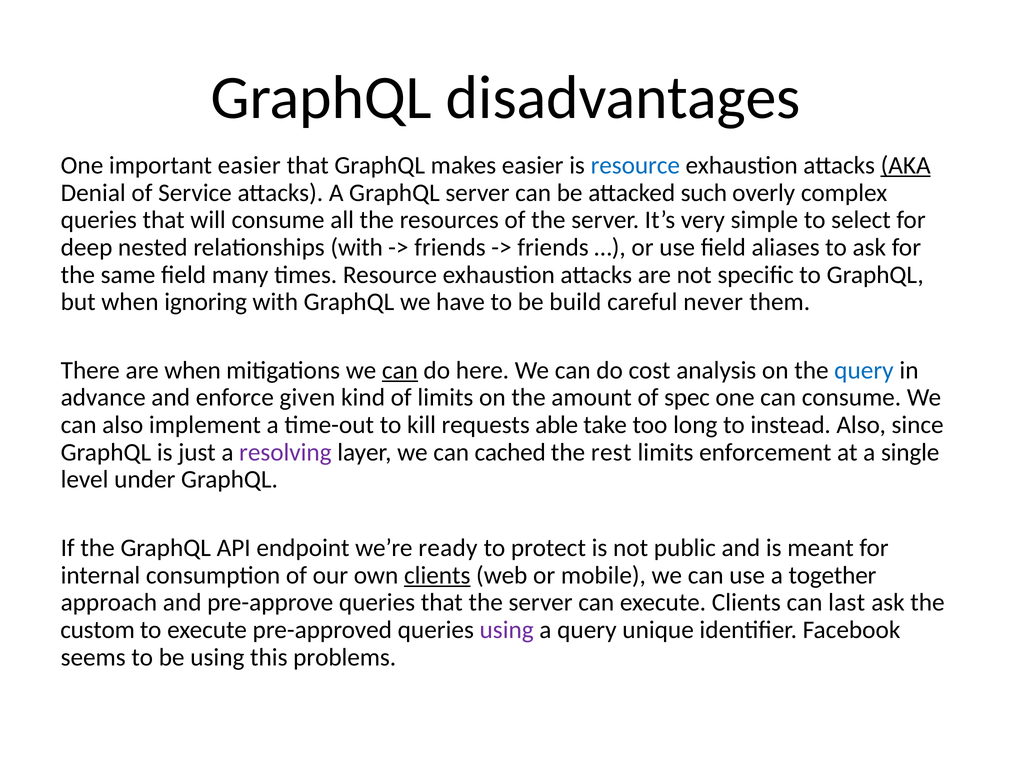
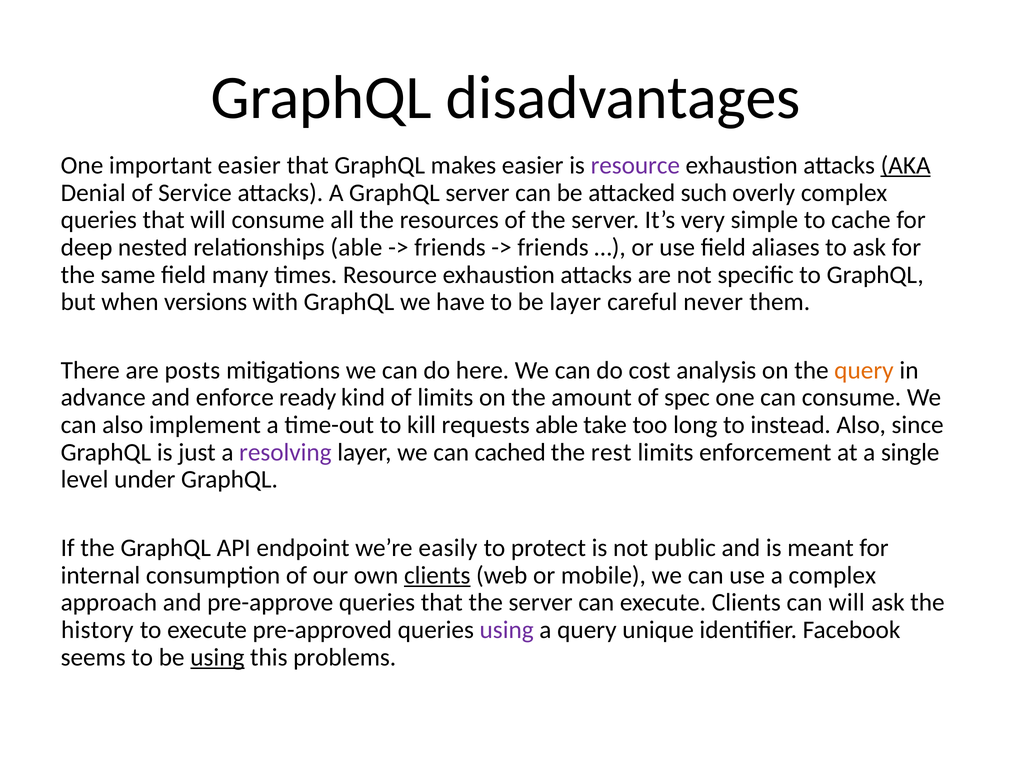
resource at (635, 165) colour: blue -> purple
select: select -> cache
relationships with: with -> able
ignoring: ignoring -> versions
be build: build -> layer
are when: when -> posts
can at (400, 370) underline: present -> none
query at (864, 370) colour: blue -> orange
given: given -> ready
ready: ready -> easily
a together: together -> complex
can last: last -> will
custom: custom -> history
using at (217, 657) underline: none -> present
